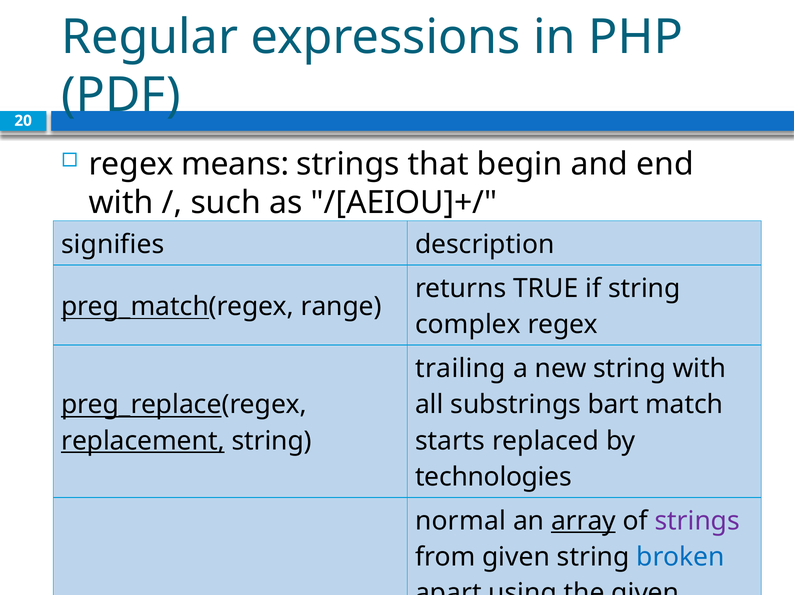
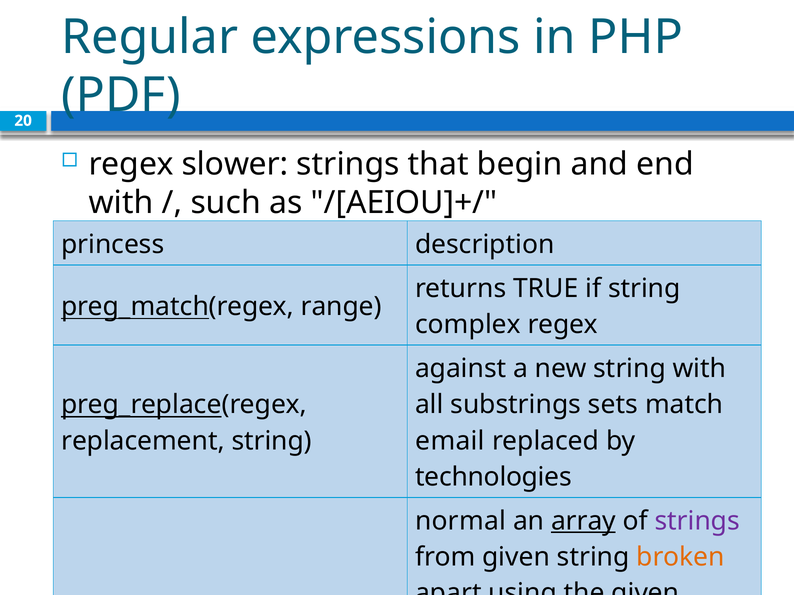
means: means -> slower
signifies: signifies -> princess
trailing: trailing -> against
bart: bart -> sets
replacement underline: present -> none
starts: starts -> email
broken colour: blue -> orange
